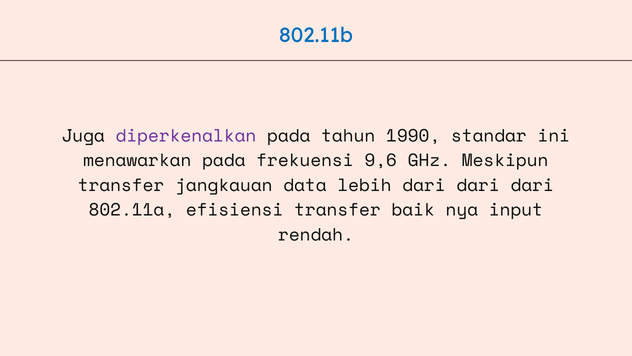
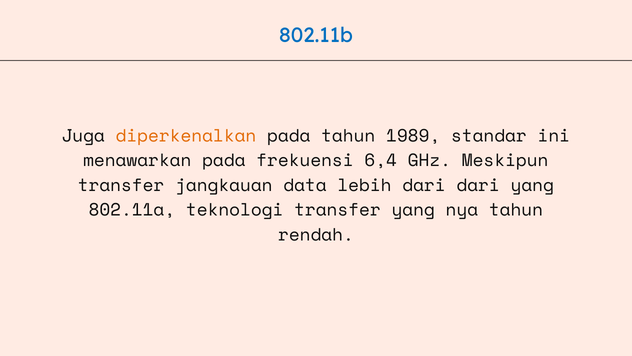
diperkenalkan colour: purple -> orange
1990: 1990 -> 1989
9,6: 9,6 -> 6,4
dari at (532, 185): dari -> yang
efisiensi: efisiensi -> teknologi
transfer baik: baik -> yang
nya input: input -> tahun
